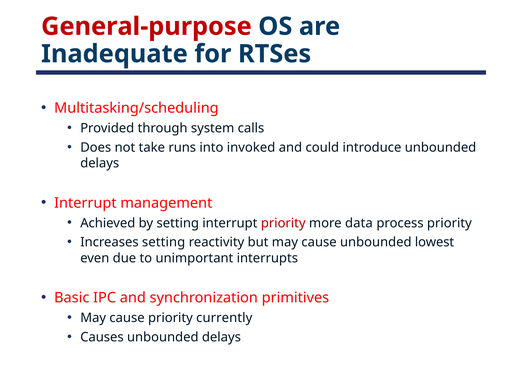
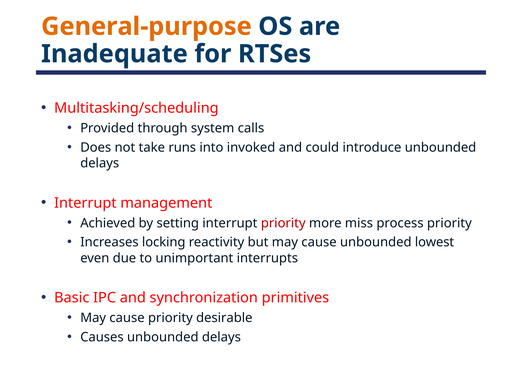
General-purpose colour: red -> orange
data: data -> miss
Increases setting: setting -> locking
currently: currently -> desirable
